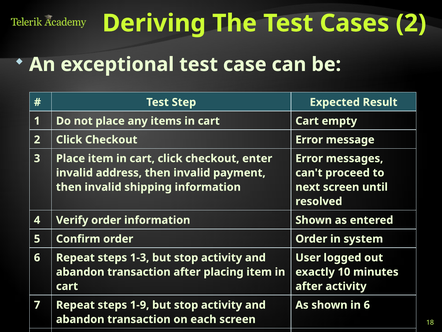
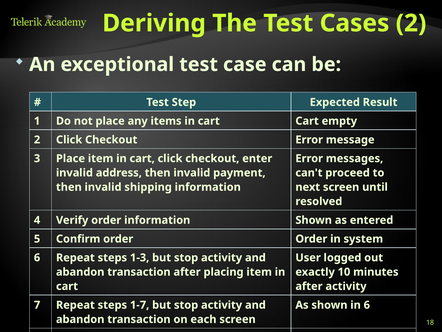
1-9: 1-9 -> 1-7
